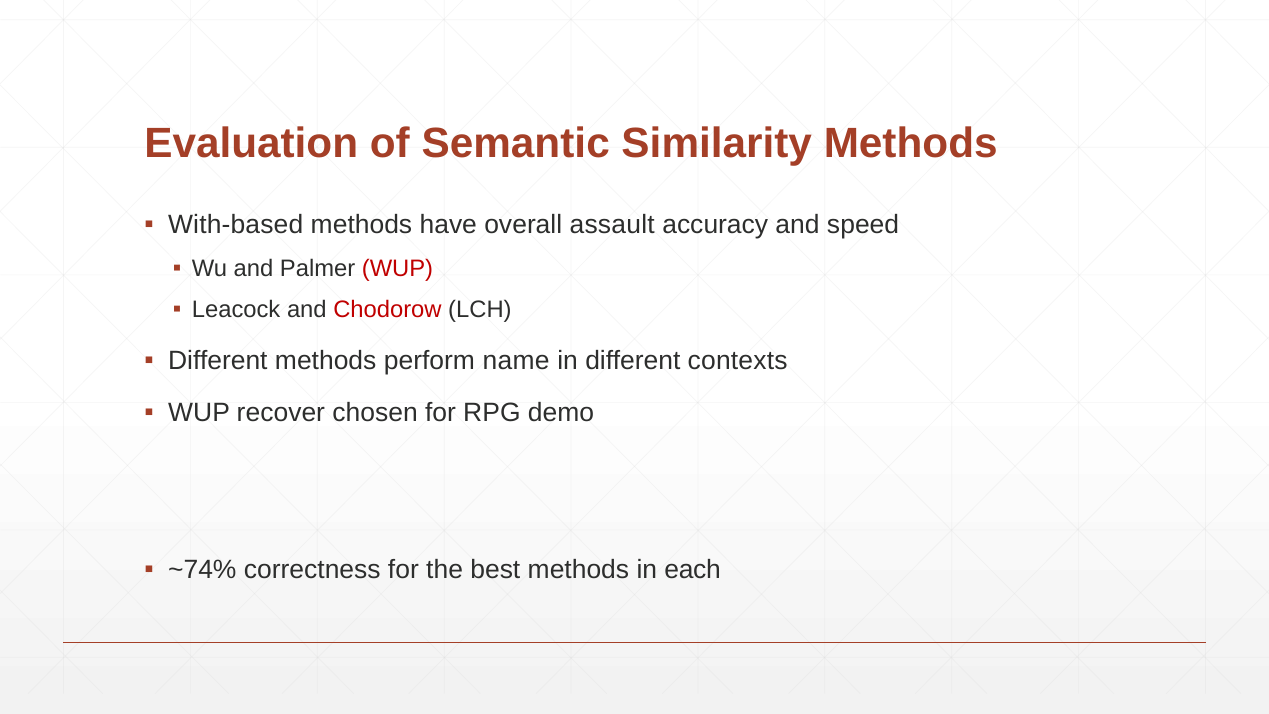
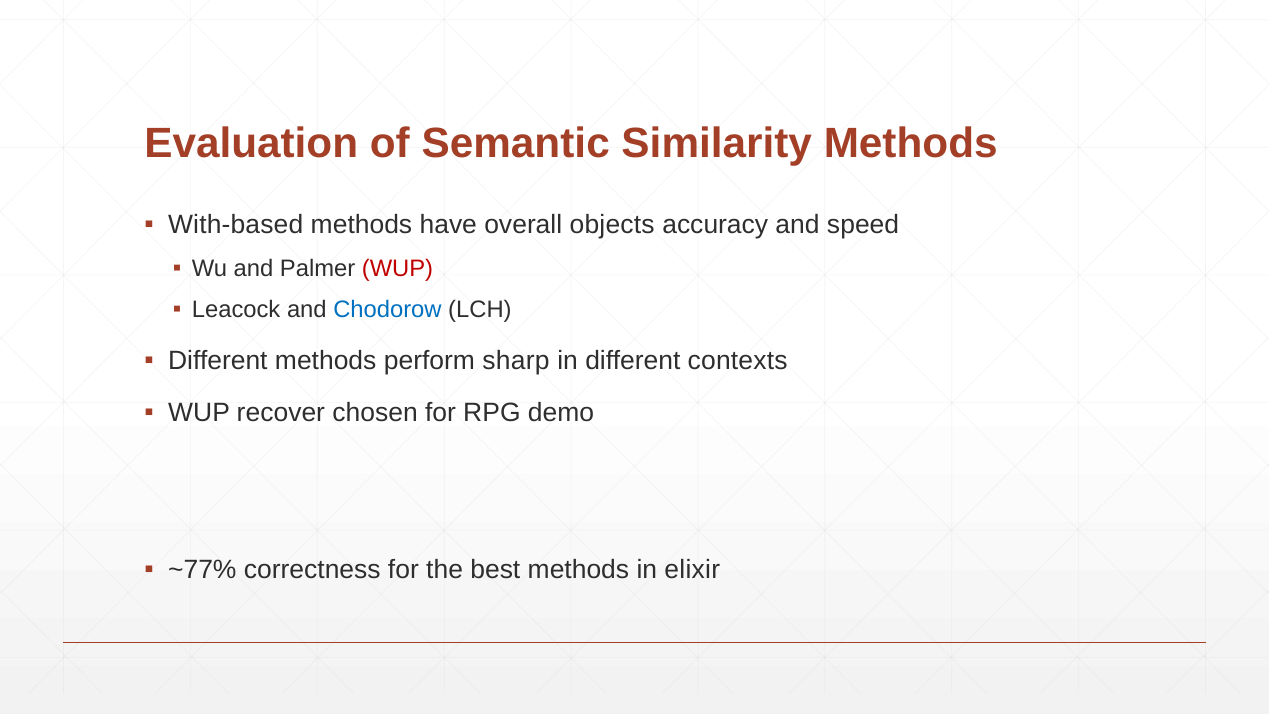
assault: assault -> objects
Chodorow colour: red -> blue
name: name -> sharp
~74%: ~74% -> ~77%
each: each -> elixir
